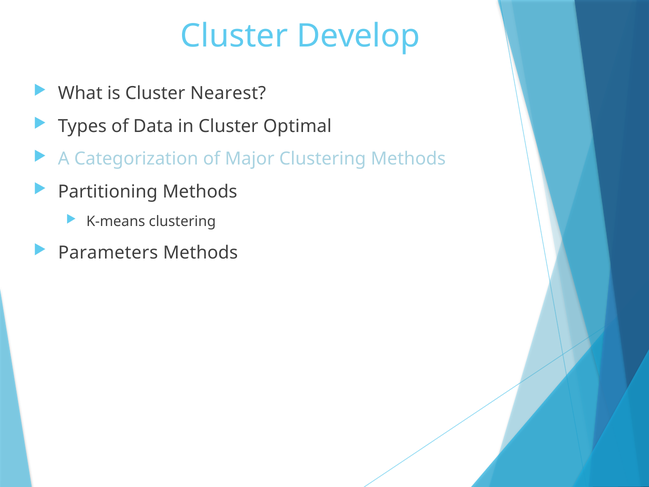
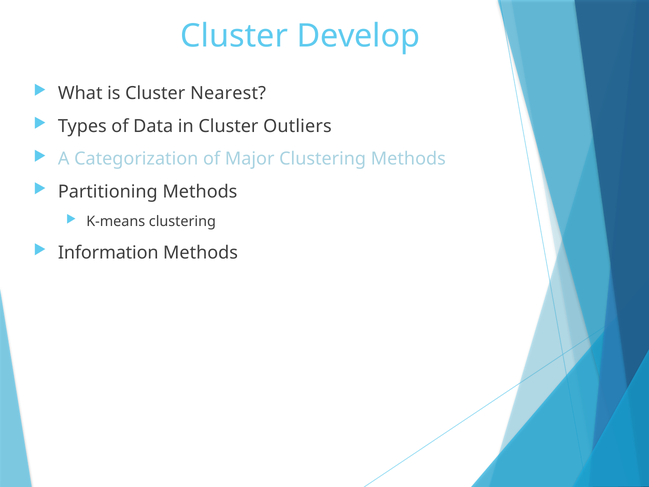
Optimal: Optimal -> Outliers
Parameters: Parameters -> Information
